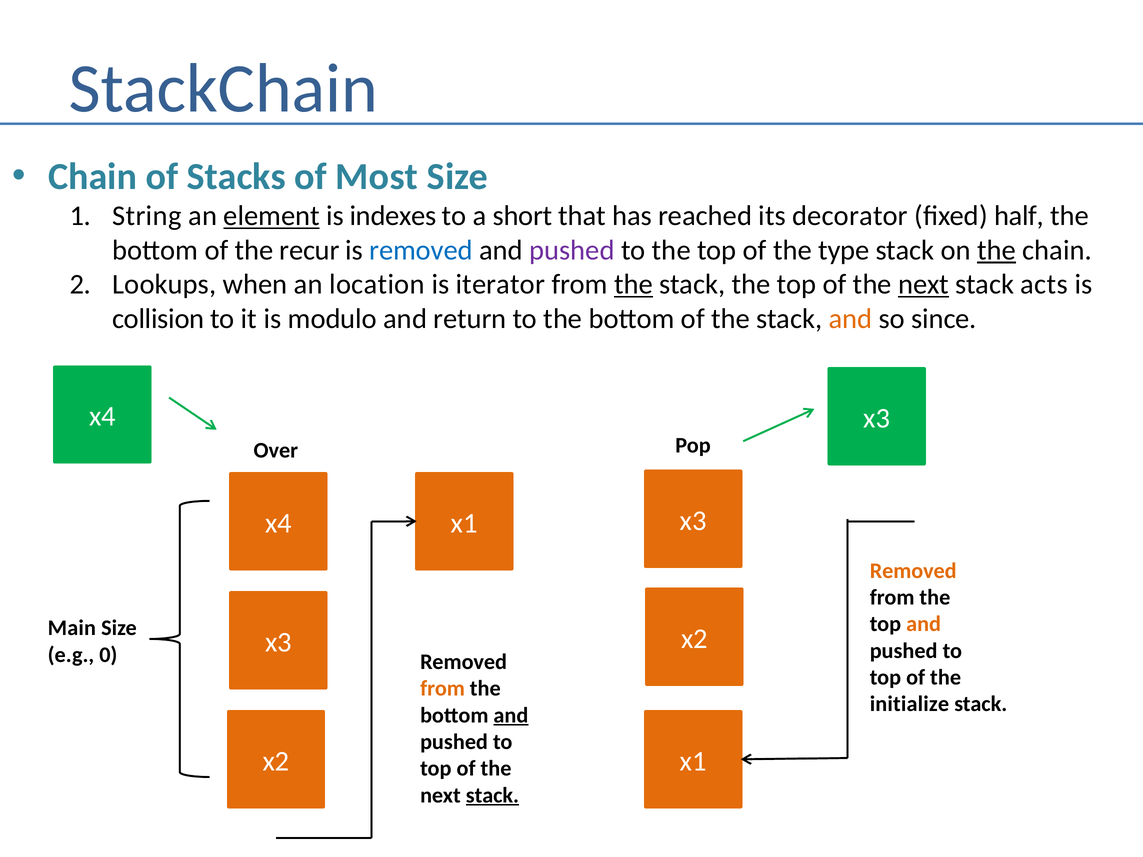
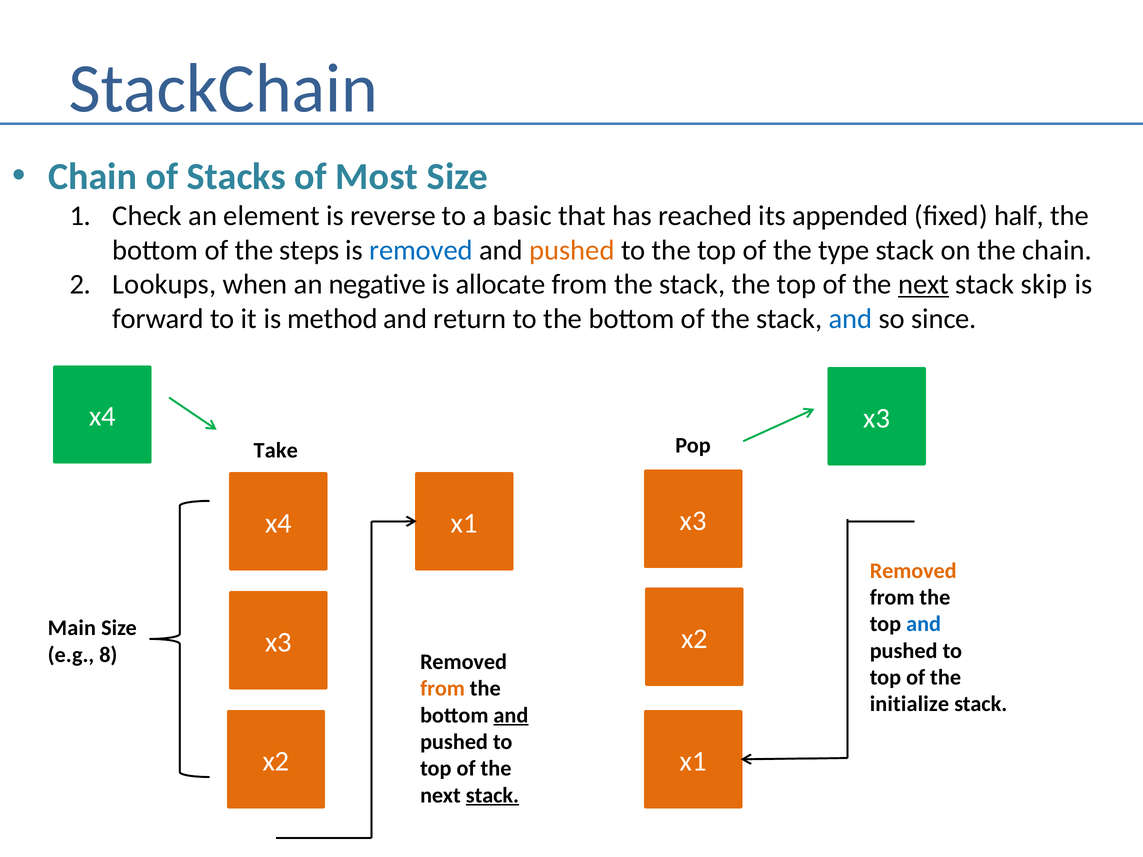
String: String -> Check
element underline: present -> none
indexes: indexes -> reverse
short: short -> basic
decorator: decorator -> appended
recur: recur -> steps
pushed at (572, 250) colour: purple -> orange
the at (997, 250) underline: present -> none
location: location -> negative
iterator: iterator -> allocate
the at (634, 285) underline: present -> none
acts: acts -> skip
collision: collision -> forward
modulo: modulo -> method
and at (851, 319) colour: orange -> blue
Over: Over -> Take
and at (924, 624) colour: orange -> blue
0: 0 -> 8
